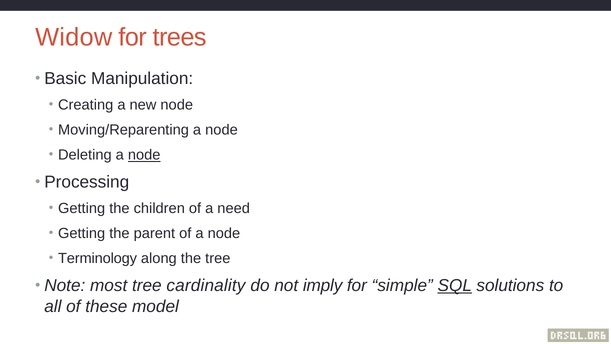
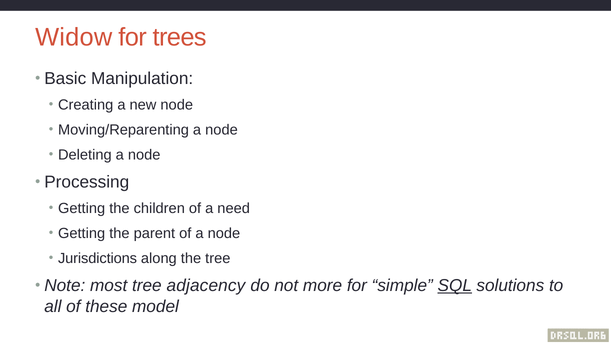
node at (144, 155) underline: present -> none
Terminology: Terminology -> Jurisdictions
cardinality: cardinality -> adjacency
imply: imply -> more
